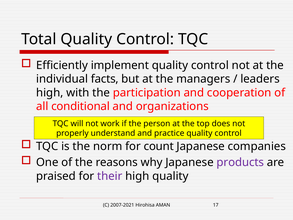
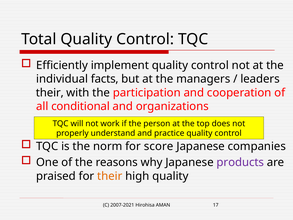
high at (50, 93): high -> their
count: count -> score
their at (110, 176) colour: purple -> orange
